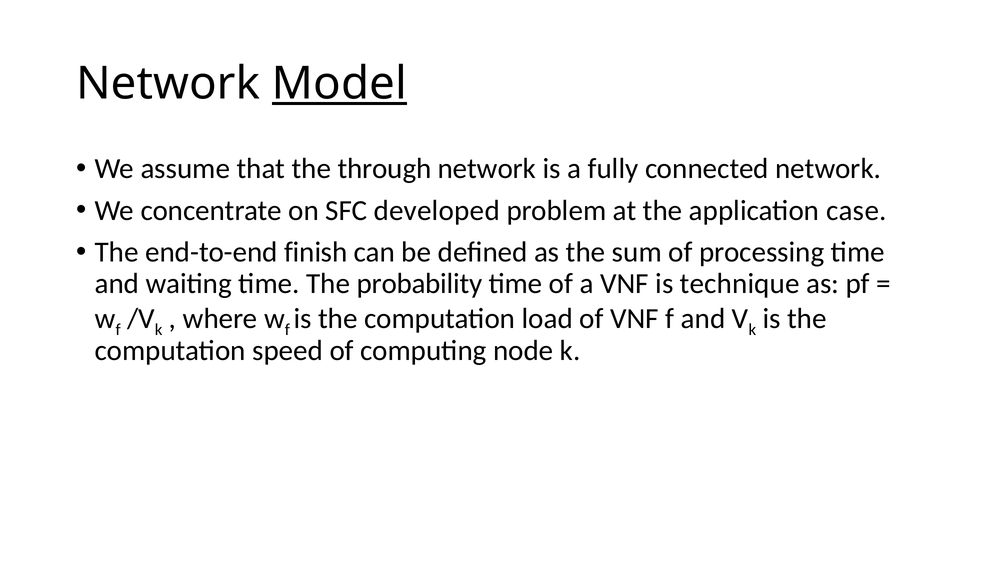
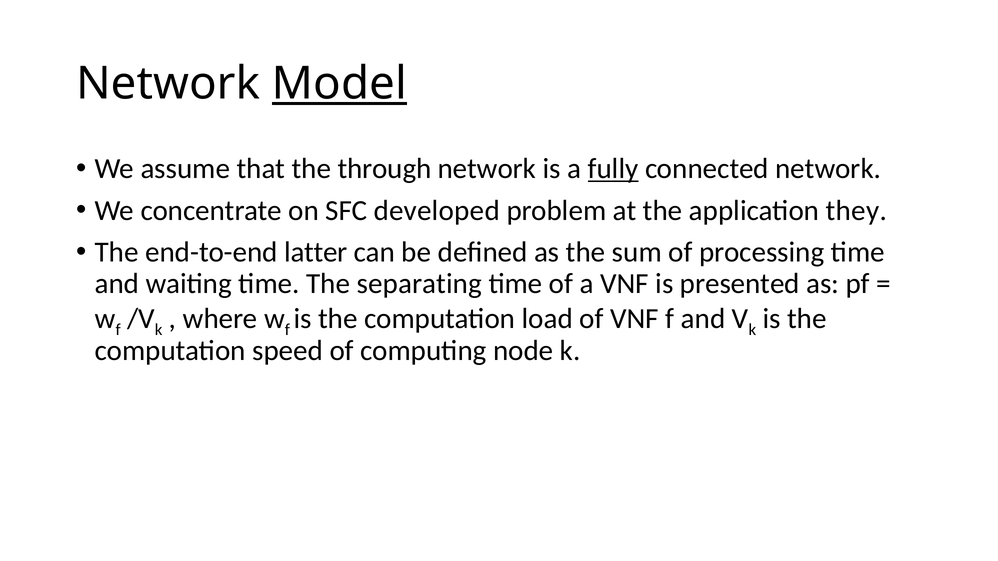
fully underline: none -> present
case: case -> they
finish: finish -> latter
probability: probability -> separating
technique: technique -> presented
